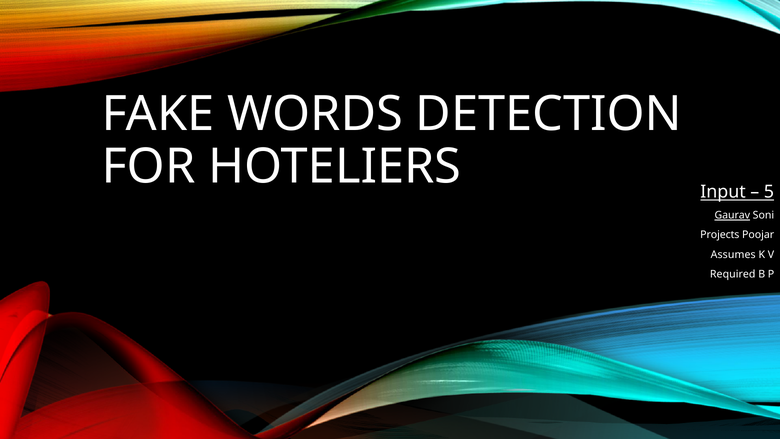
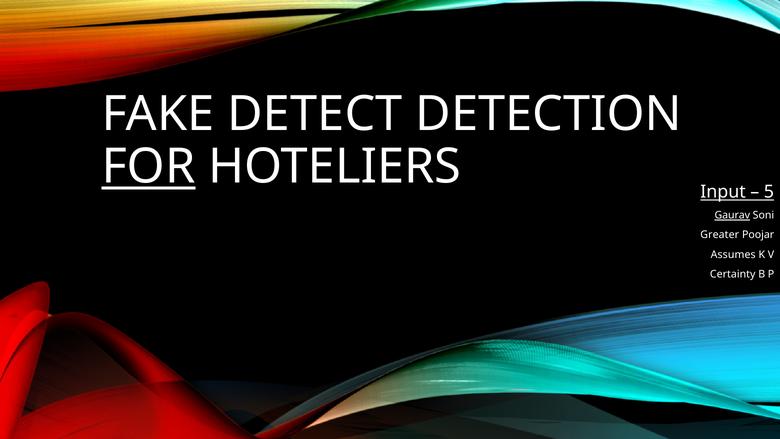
WORDS: WORDS -> DETECT
FOR underline: none -> present
Projects: Projects -> Greater
Required: Required -> Certainty
